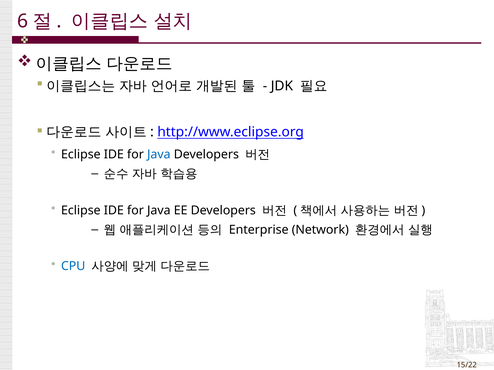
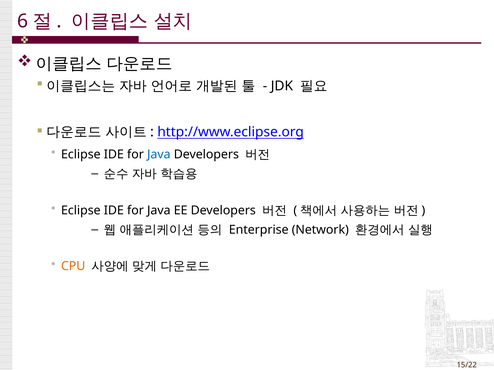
CPU colour: blue -> orange
